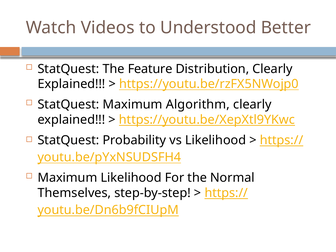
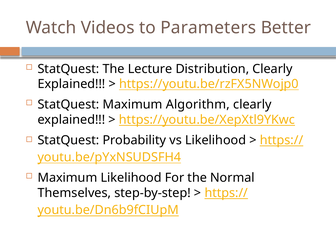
Understood: Understood -> Parameters
Feature: Feature -> Lecture
